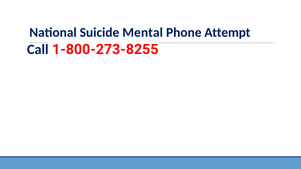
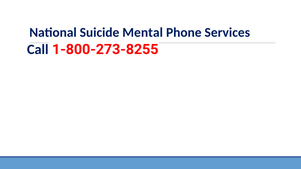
Attempt: Attempt -> Services
